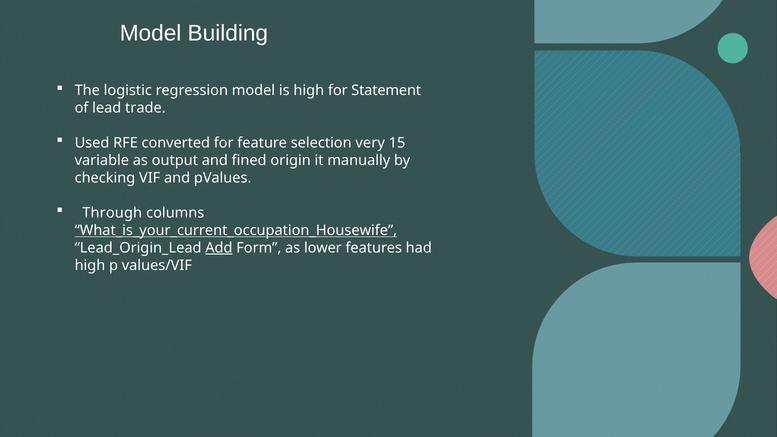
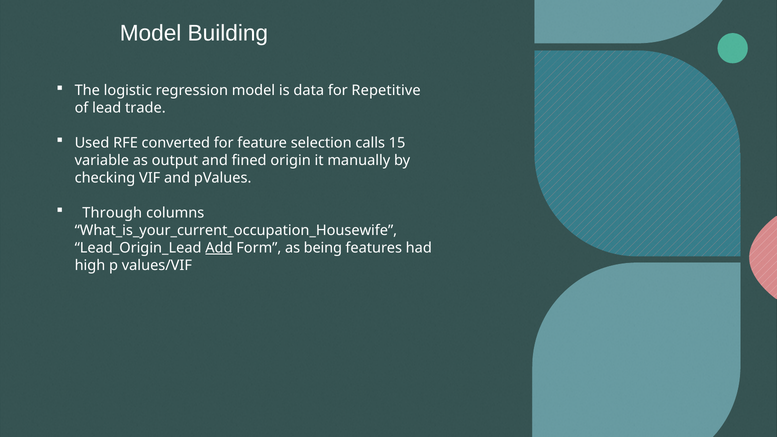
is high: high -> data
Statement: Statement -> Repetitive
very: very -> calls
What_is_your_current_occupation_Housewife underline: present -> none
lower: lower -> being
